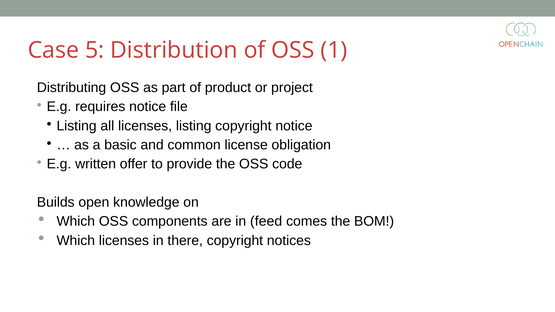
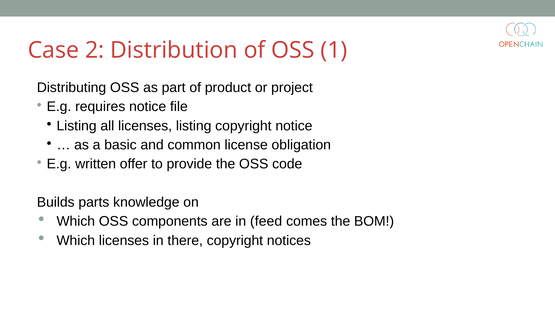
5: 5 -> 2
open: open -> parts
